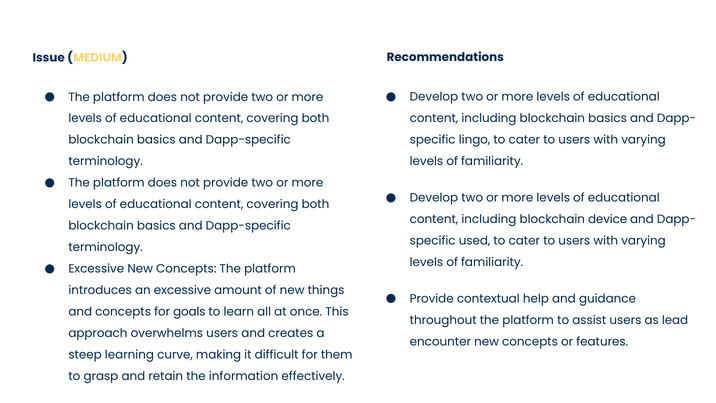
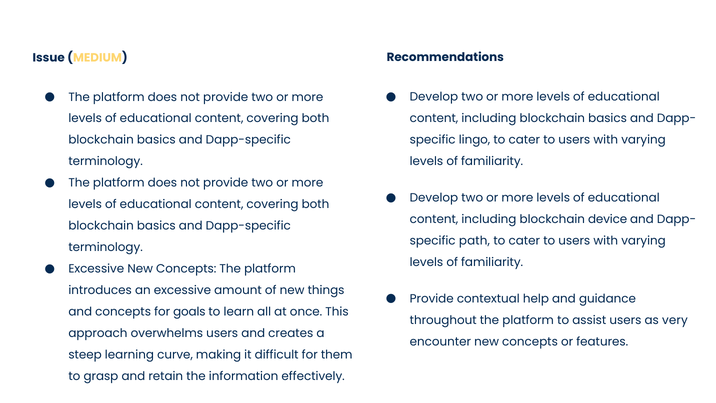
used: used -> path
lead: lead -> very
